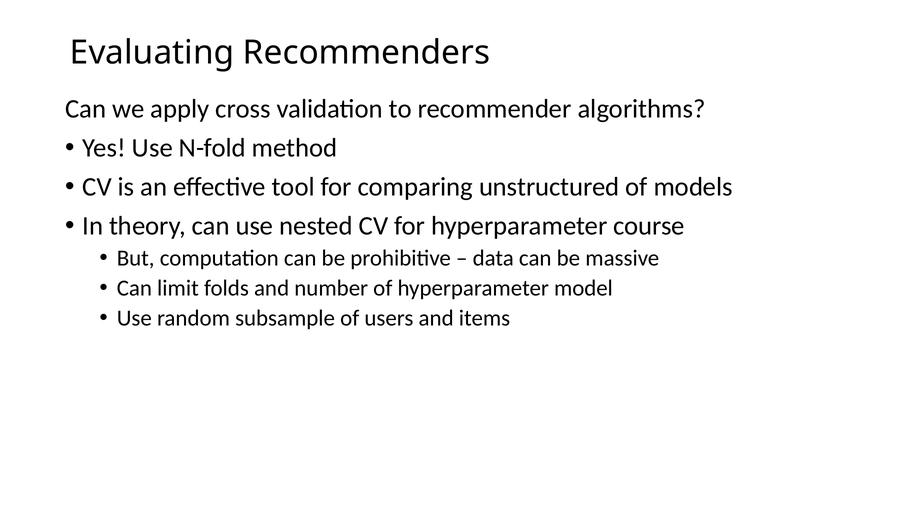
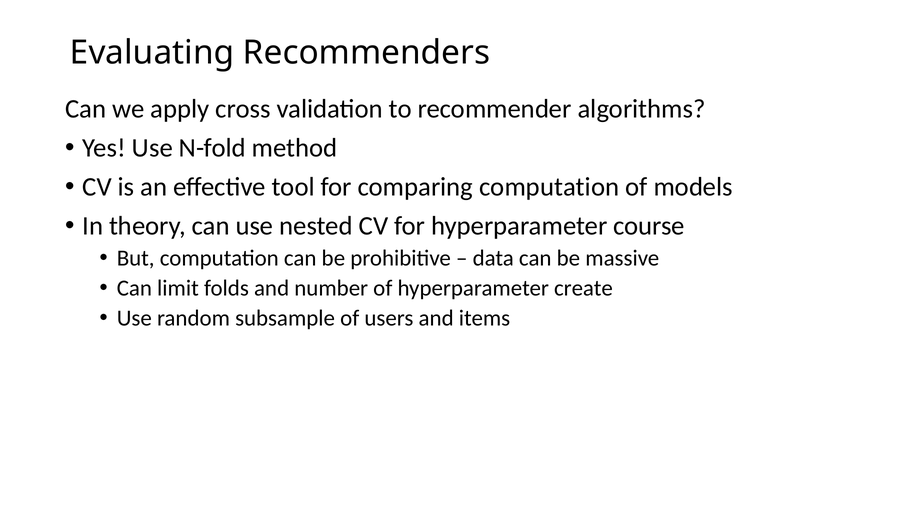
comparing unstructured: unstructured -> computation
model: model -> create
